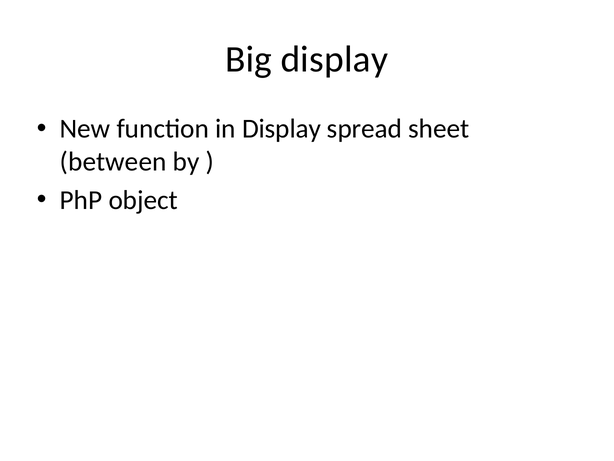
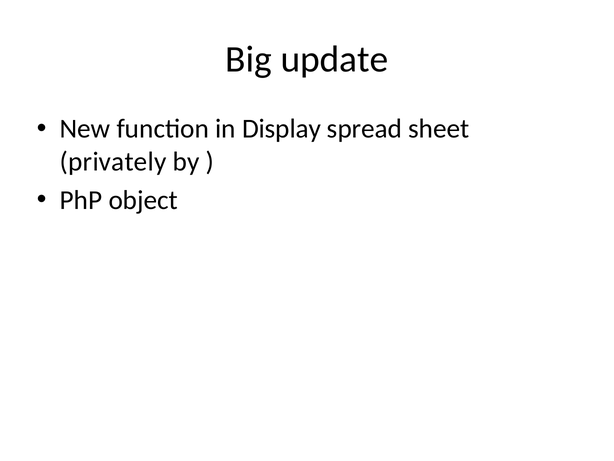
Big display: display -> update
between: between -> privately
